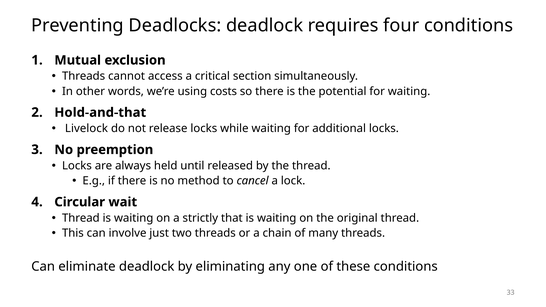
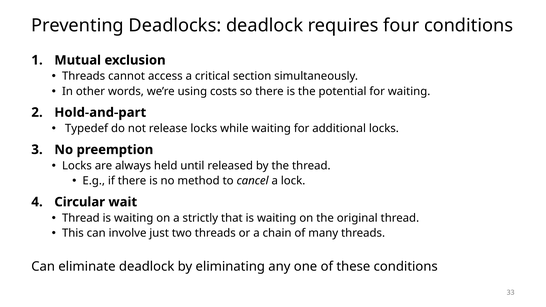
Hold-and-that: Hold-and-that -> Hold-and-part
Livelock: Livelock -> Typedef
